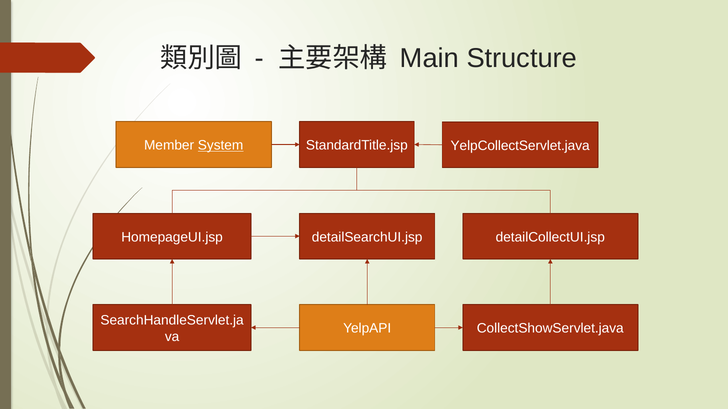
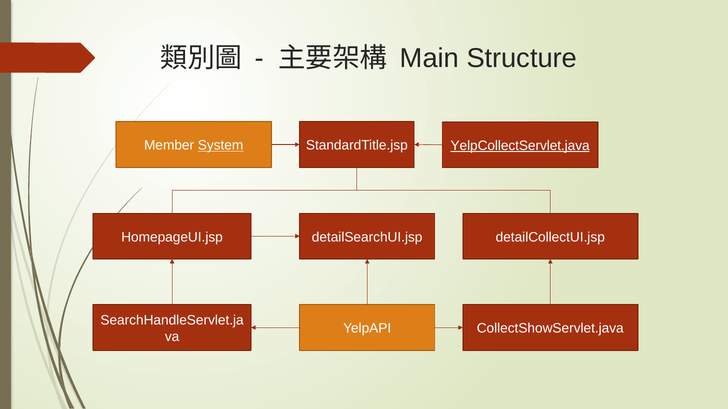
YelpCollectServlet.java underline: none -> present
